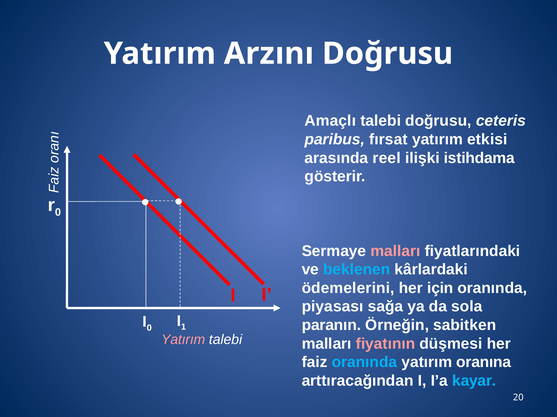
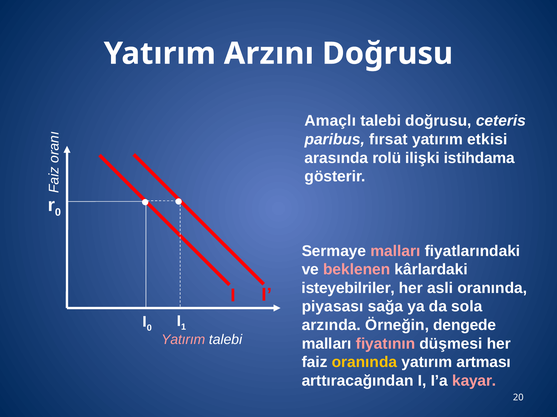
reel: reel -> rolü
beklenen colour: light blue -> pink
ödemelerini: ödemelerini -> isteyebilriler
için: için -> asli
paranın: paranın -> arzında
sabitken: sabitken -> dengede
oranında at (364, 363) colour: light blue -> yellow
oranına: oranına -> artması
kayar colour: light blue -> pink
